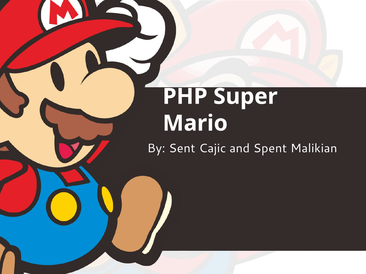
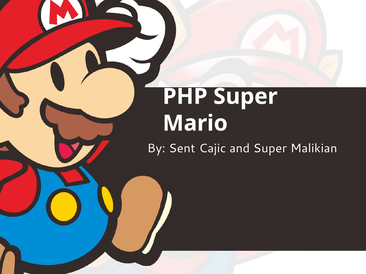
and Spent: Spent -> Super
